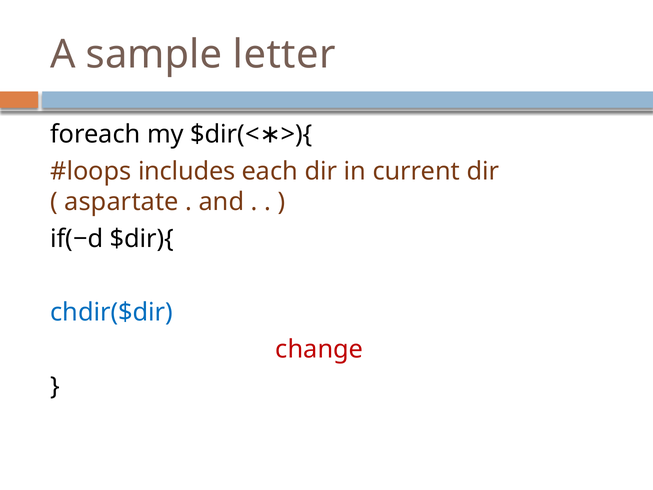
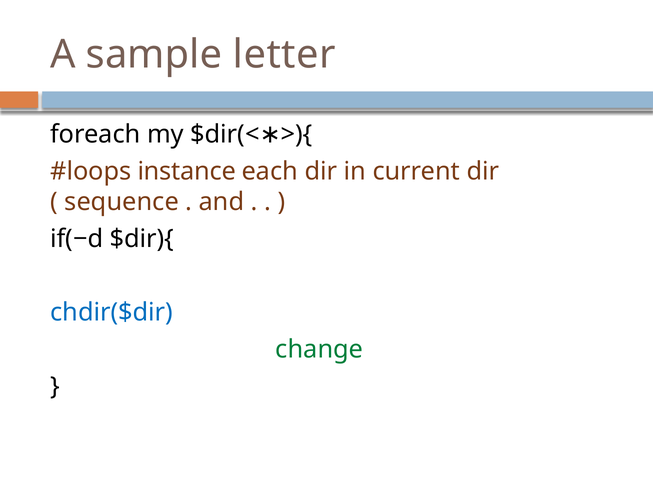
includes: includes -> instance
aspartate: aspartate -> sequence
change colour: red -> green
